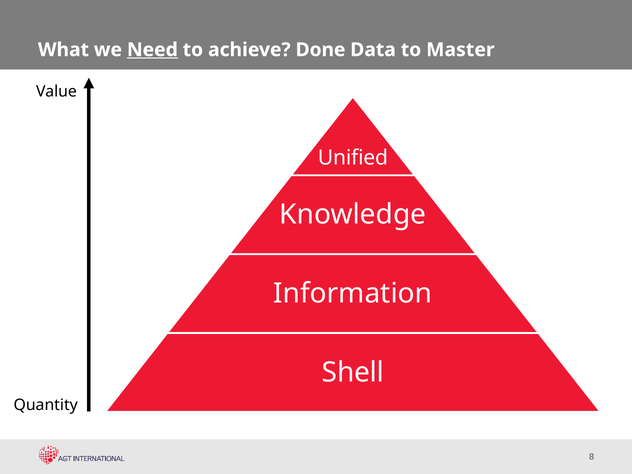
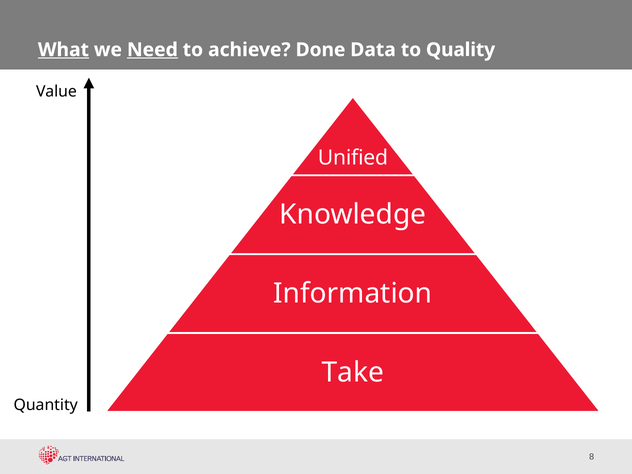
What underline: none -> present
Master: Master -> Quality
Shell: Shell -> Take
